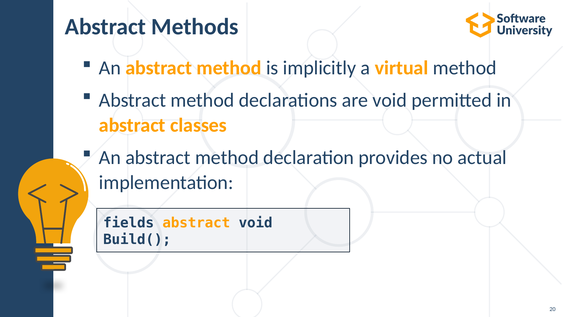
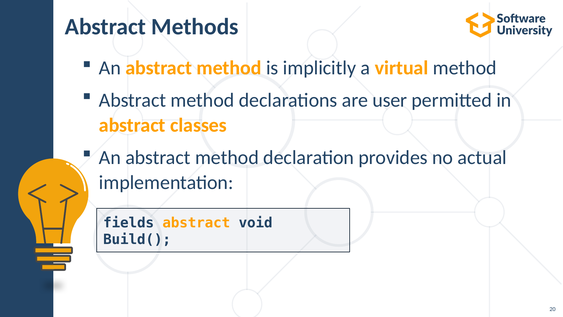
are void: void -> user
